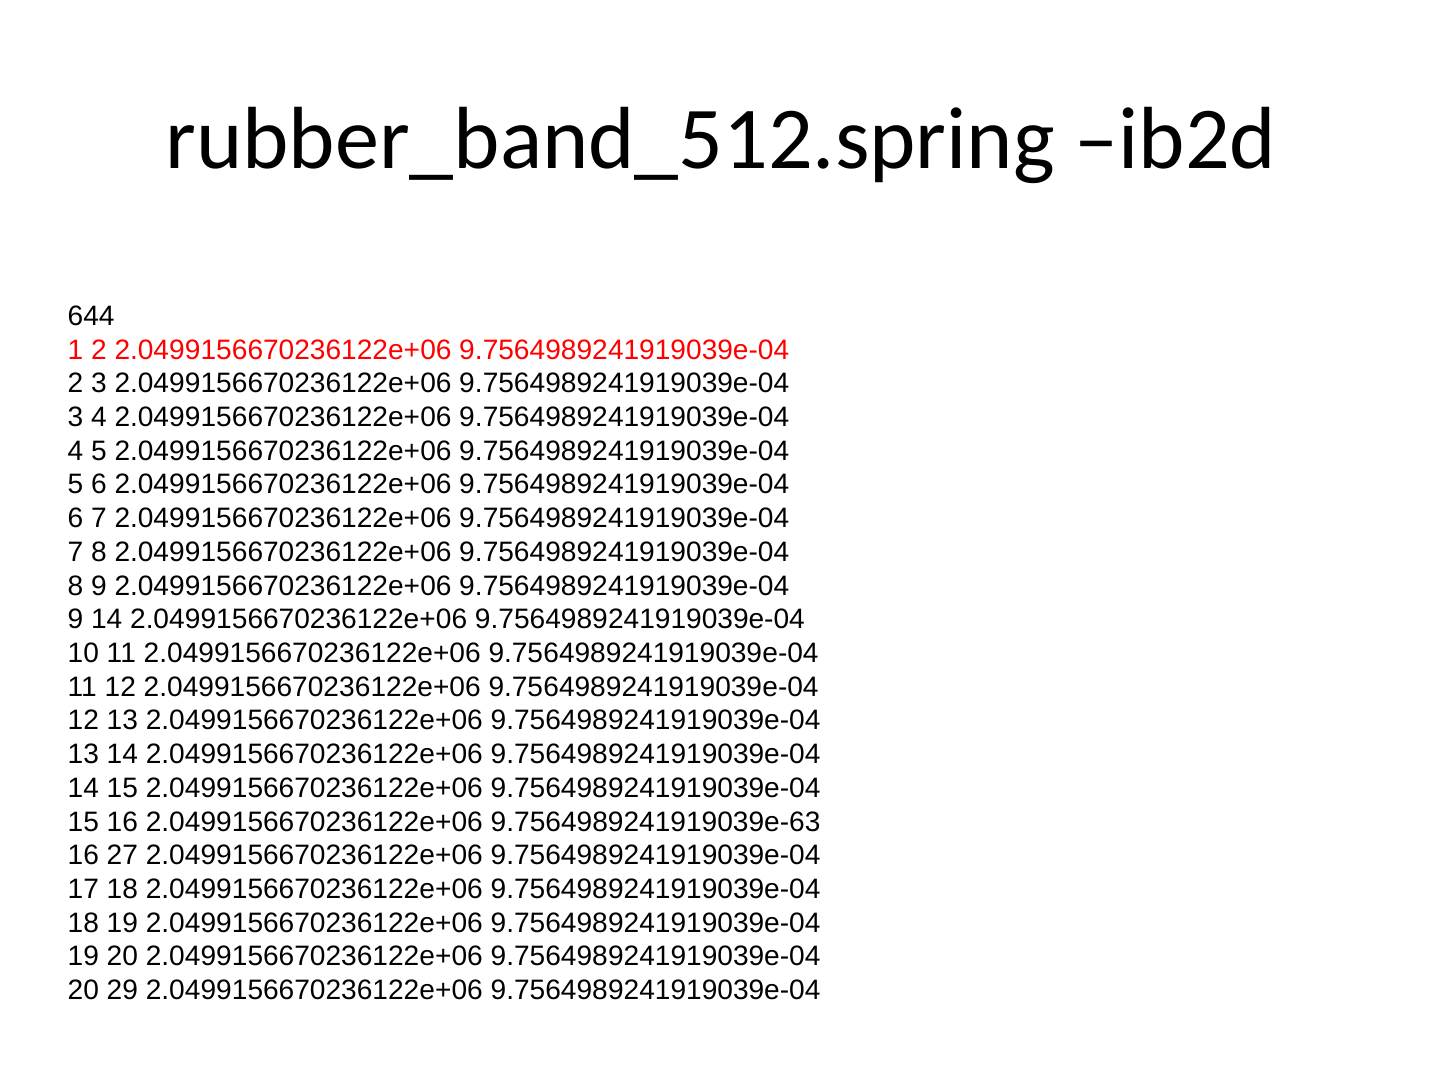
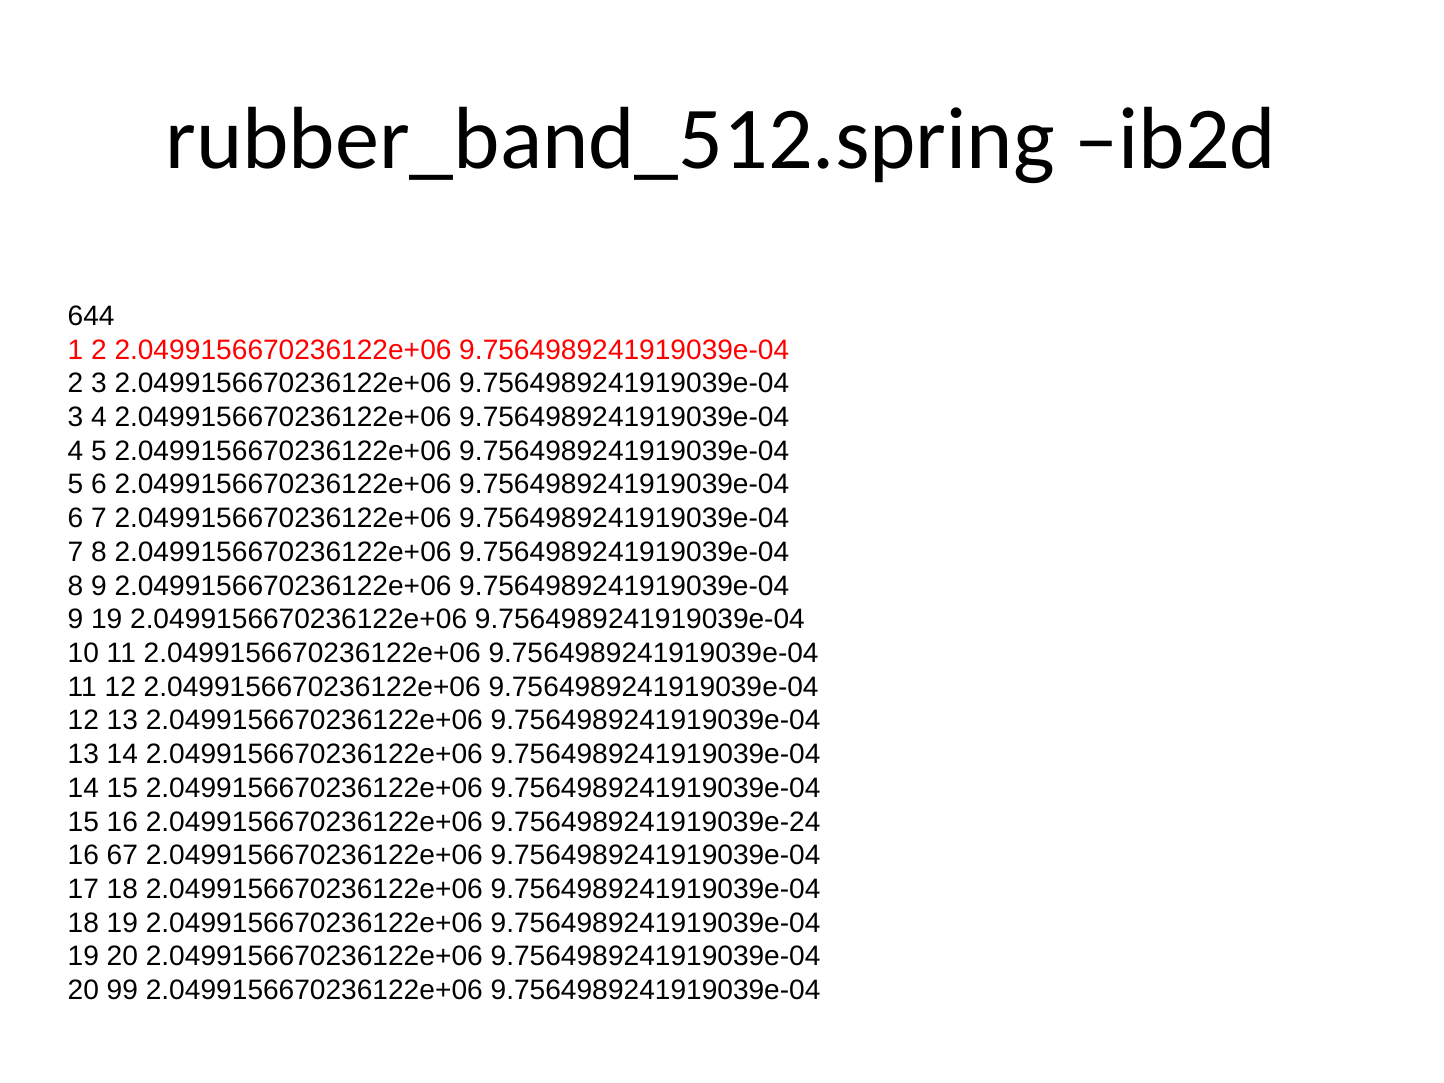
9 14: 14 -> 19
9.7564989241919039e-63: 9.7564989241919039e-63 -> 9.7564989241919039e-24
27: 27 -> 67
29: 29 -> 99
